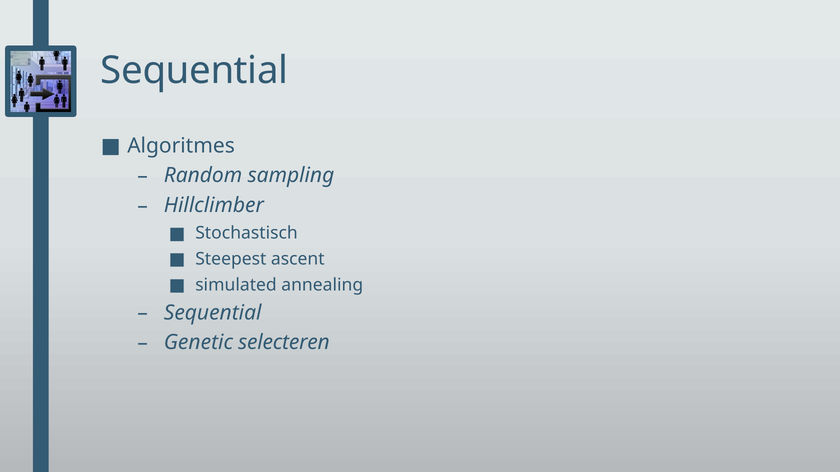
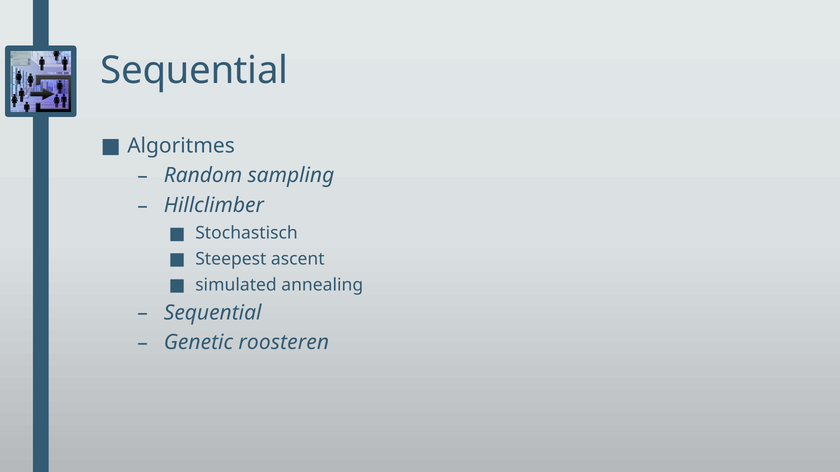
selecteren: selecteren -> roosteren
